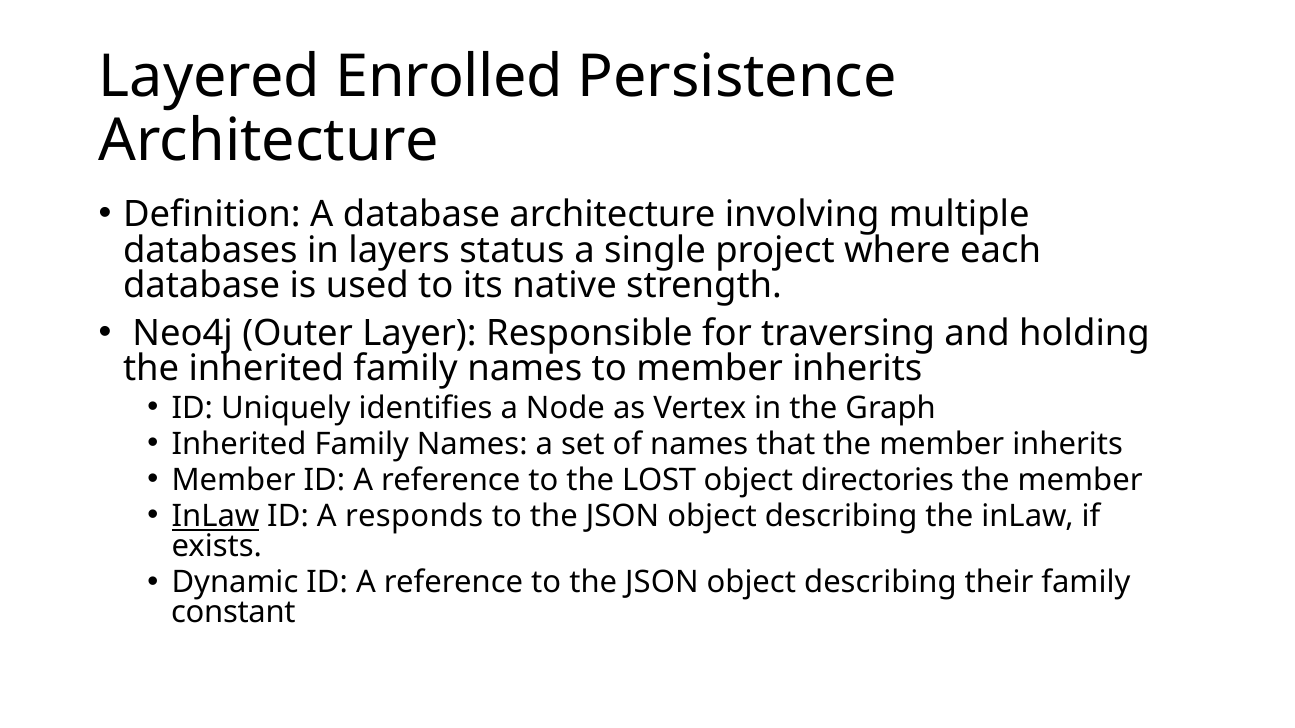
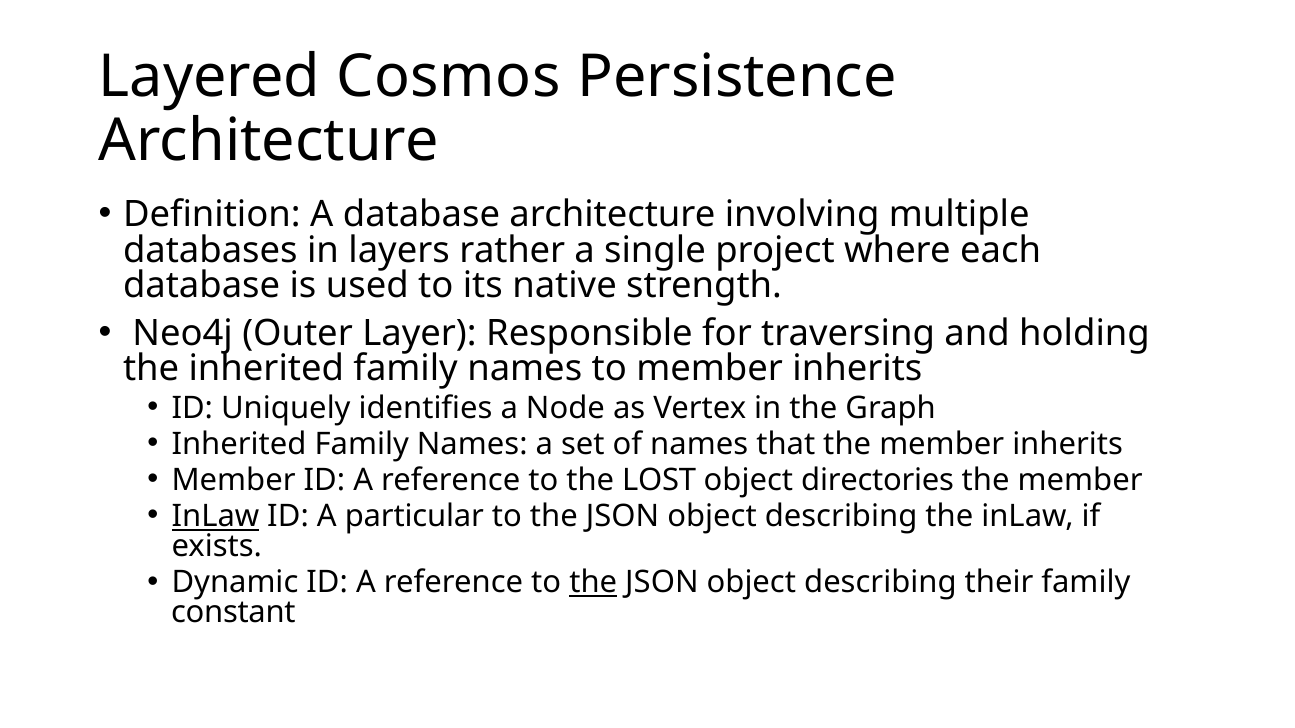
Enrolled: Enrolled -> Cosmos
status: status -> rather
responds: responds -> particular
the at (593, 583) underline: none -> present
